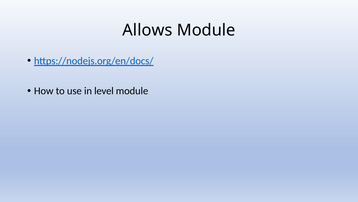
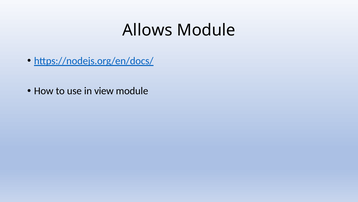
level: level -> view
